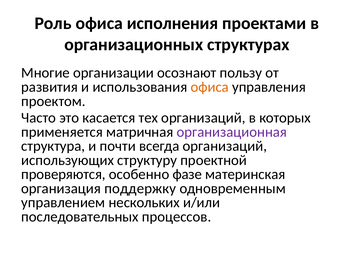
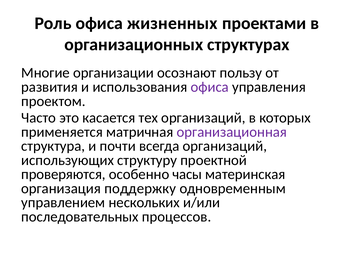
исполнения: исполнения -> жизненных
офиса at (210, 87) colour: orange -> purple
фазе: фазе -> часы
